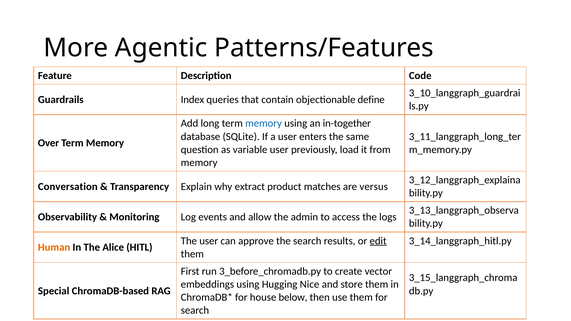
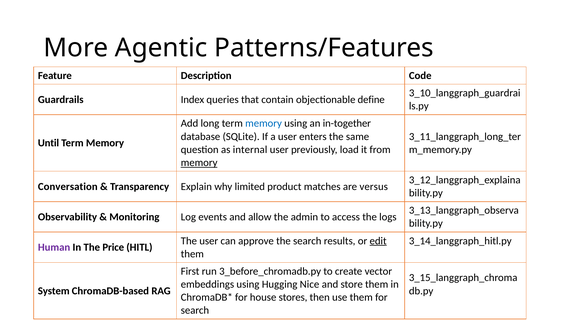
Over: Over -> Until
variable: variable -> internal
memory at (199, 163) underline: none -> present
extract: extract -> limited
Human colour: orange -> purple
Alice: Alice -> Price
Special: Special -> System
below: below -> stores
